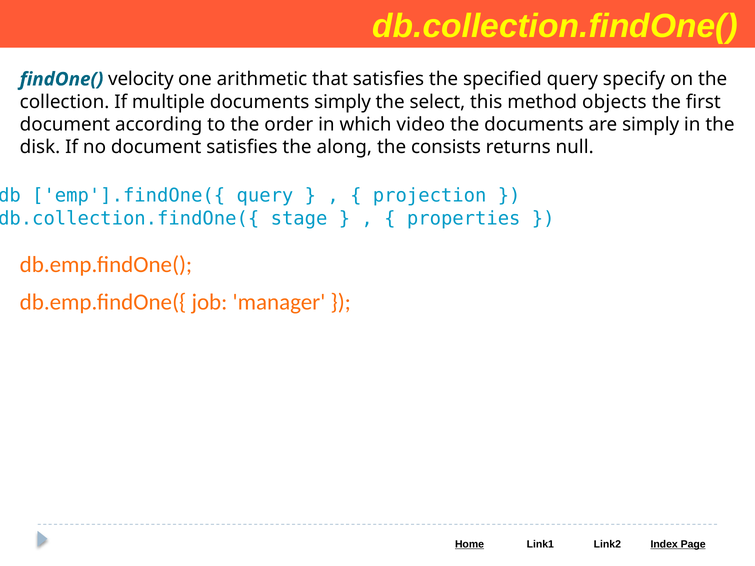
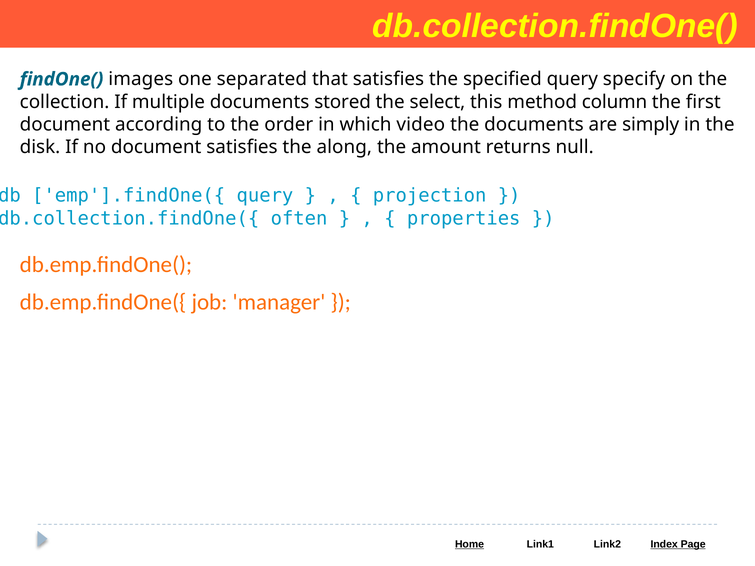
velocity: velocity -> images
arithmetic: arithmetic -> separated
documents simply: simply -> stored
objects: objects -> column
consists: consists -> amount
stage: stage -> often
